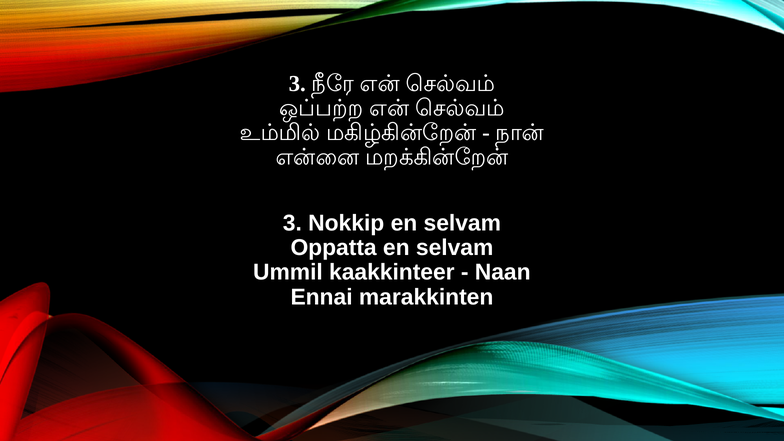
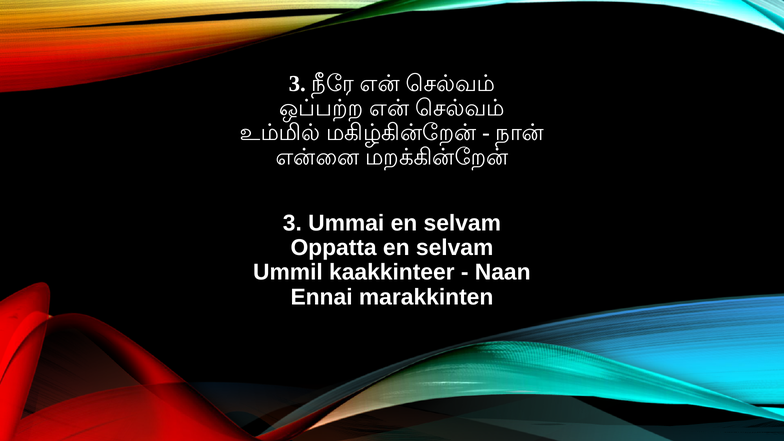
Nokkip: Nokkip -> Ummai
